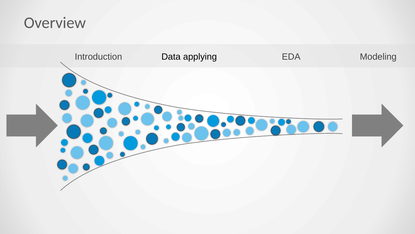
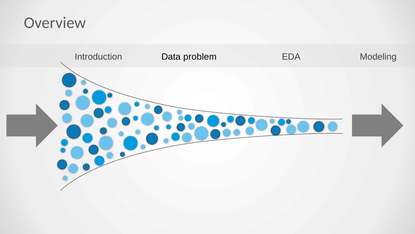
applying: applying -> problem
